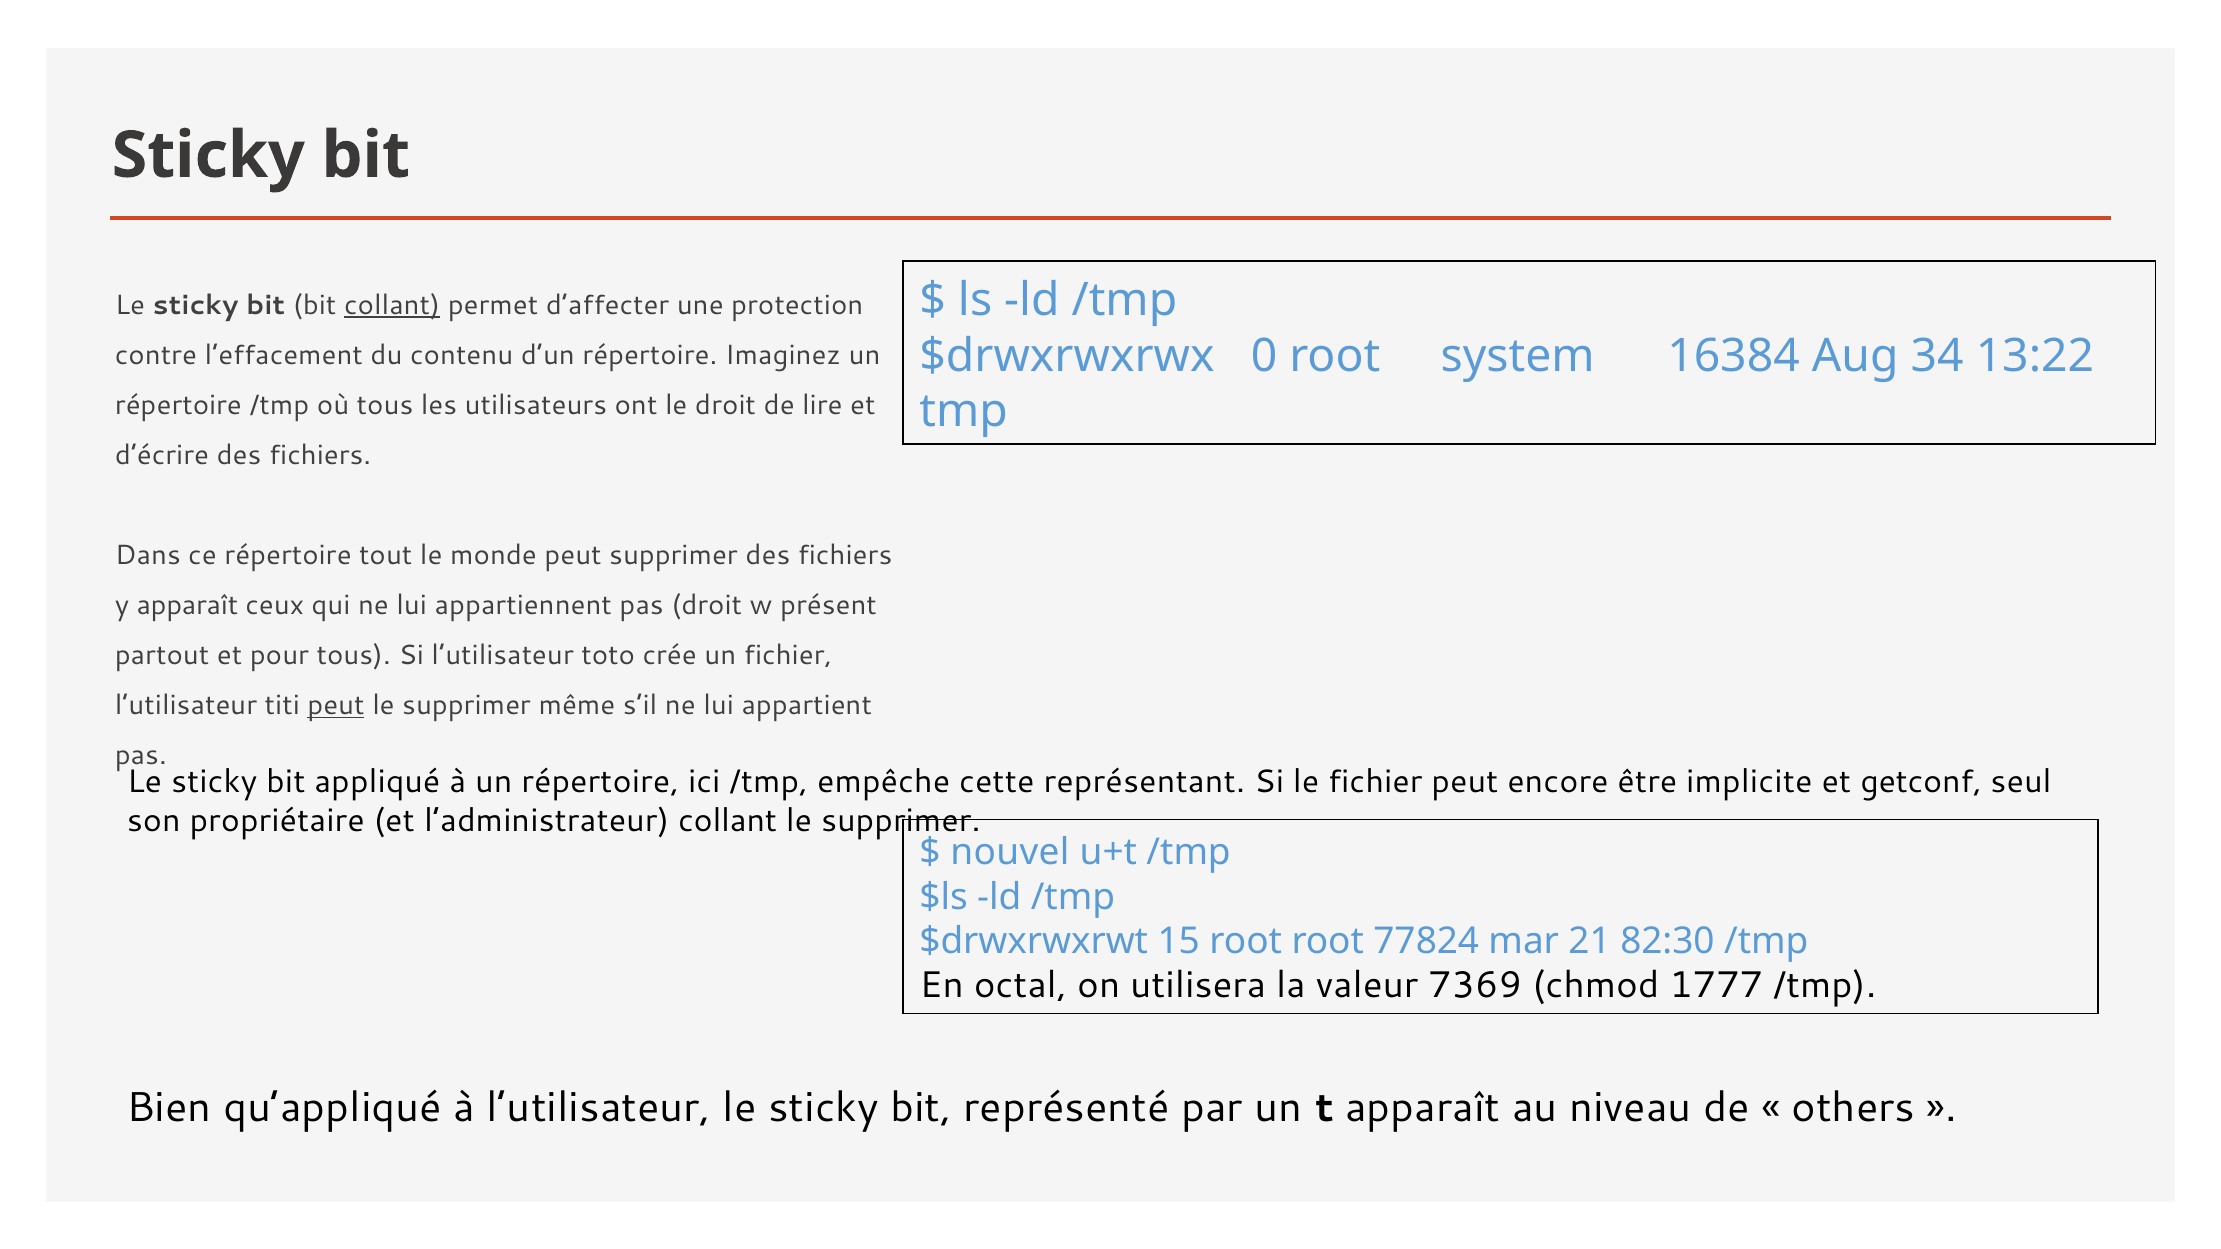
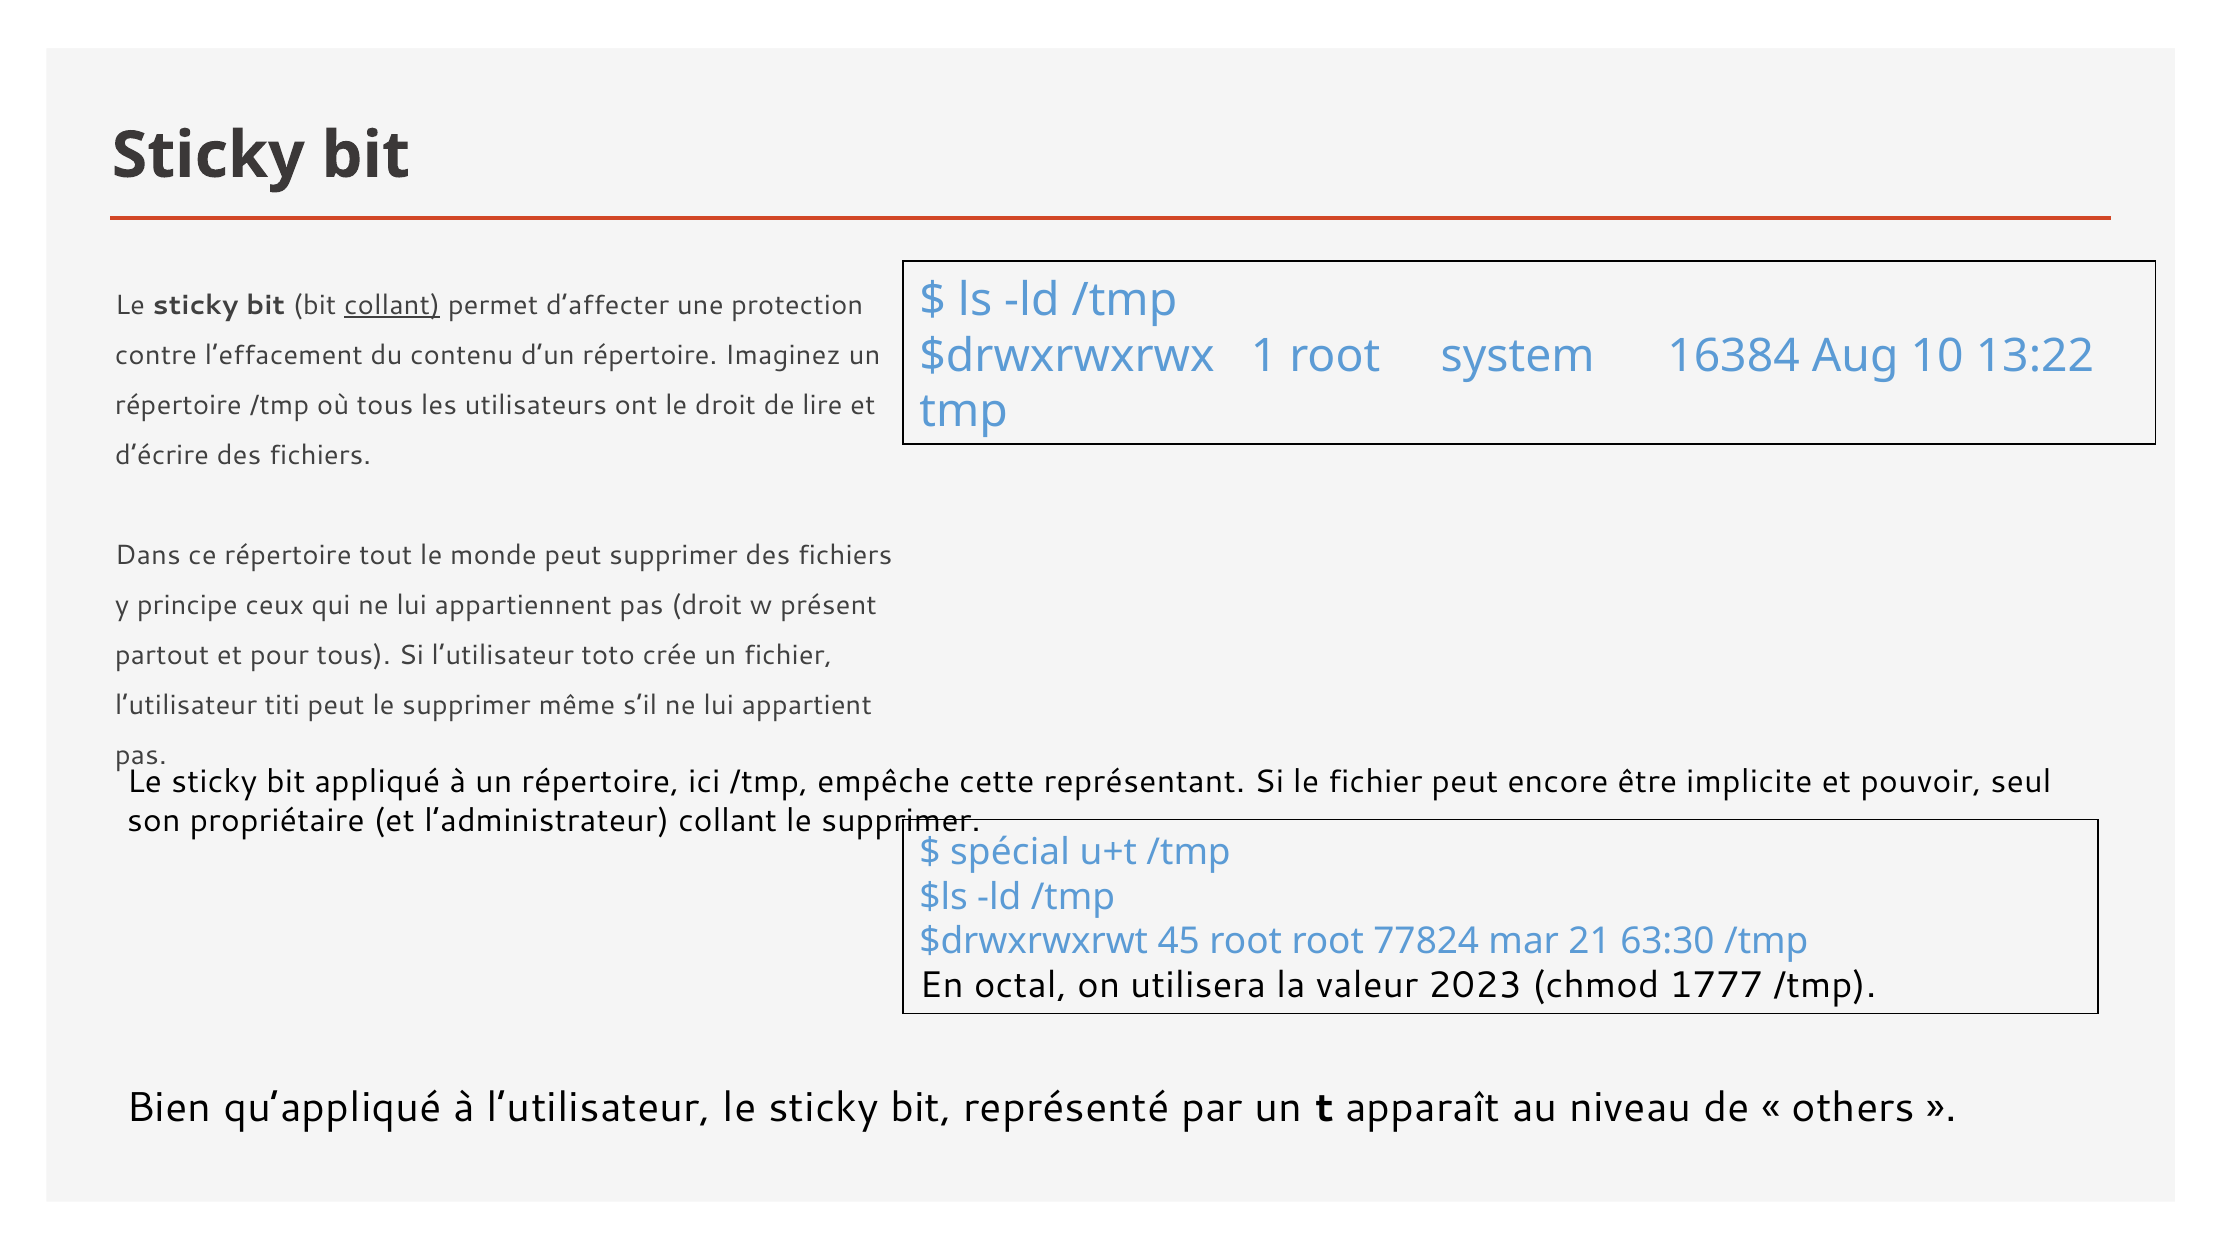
0: 0 -> 1
34: 34 -> 10
y apparaît: apparaît -> principe
peut at (336, 706) underline: present -> none
getconf: getconf -> pouvoir
nouvel: nouvel -> spécial
15: 15 -> 45
82:30: 82:30 -> 63:30
7369: 7369 -> 2023
